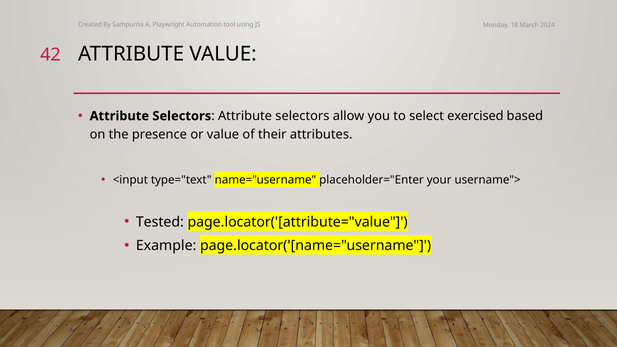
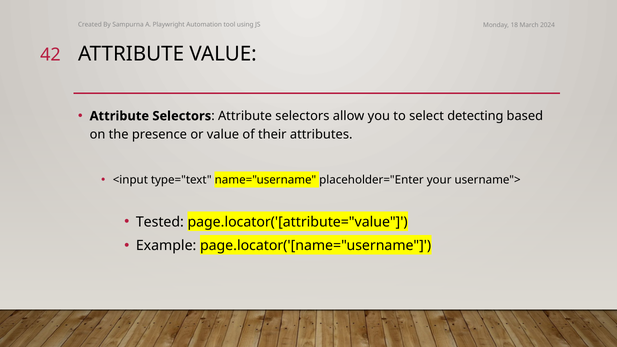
exercised: exercised -> detecting
